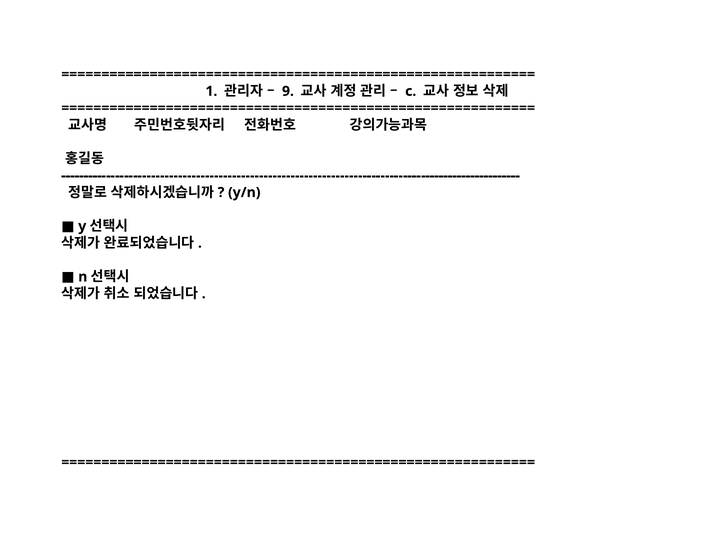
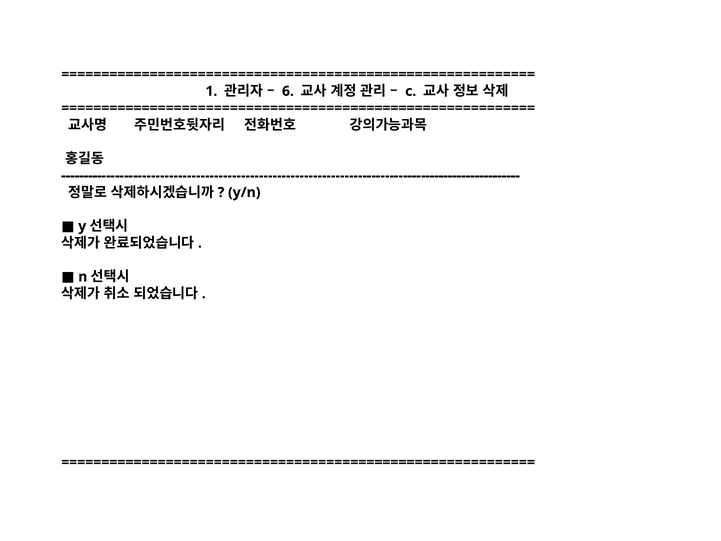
9: 9 -> 6
